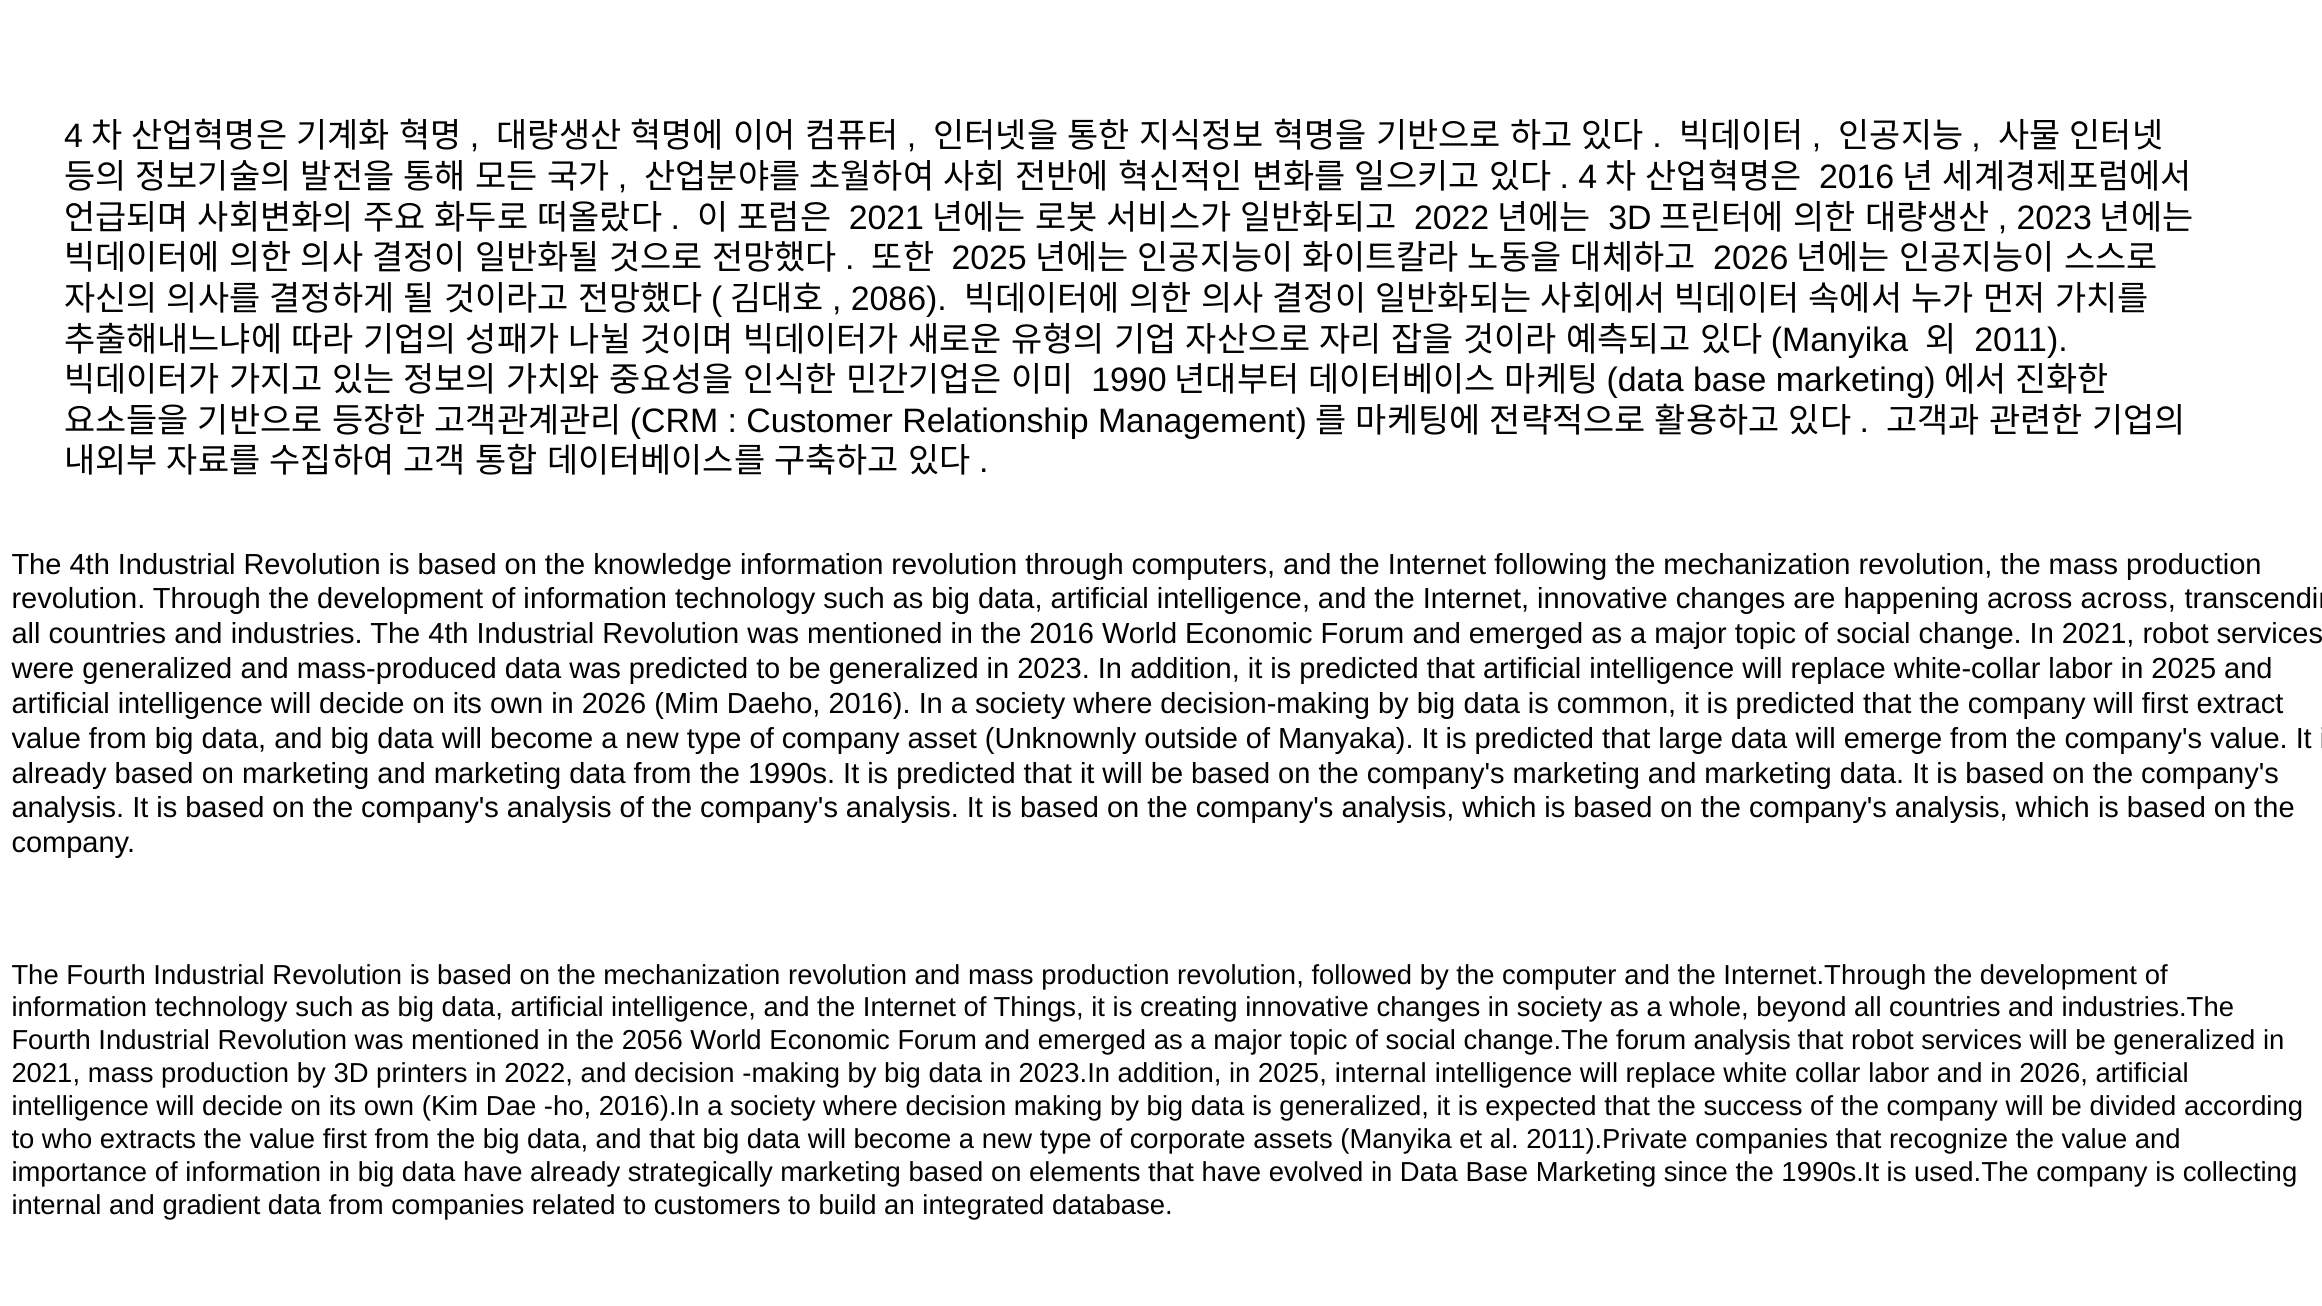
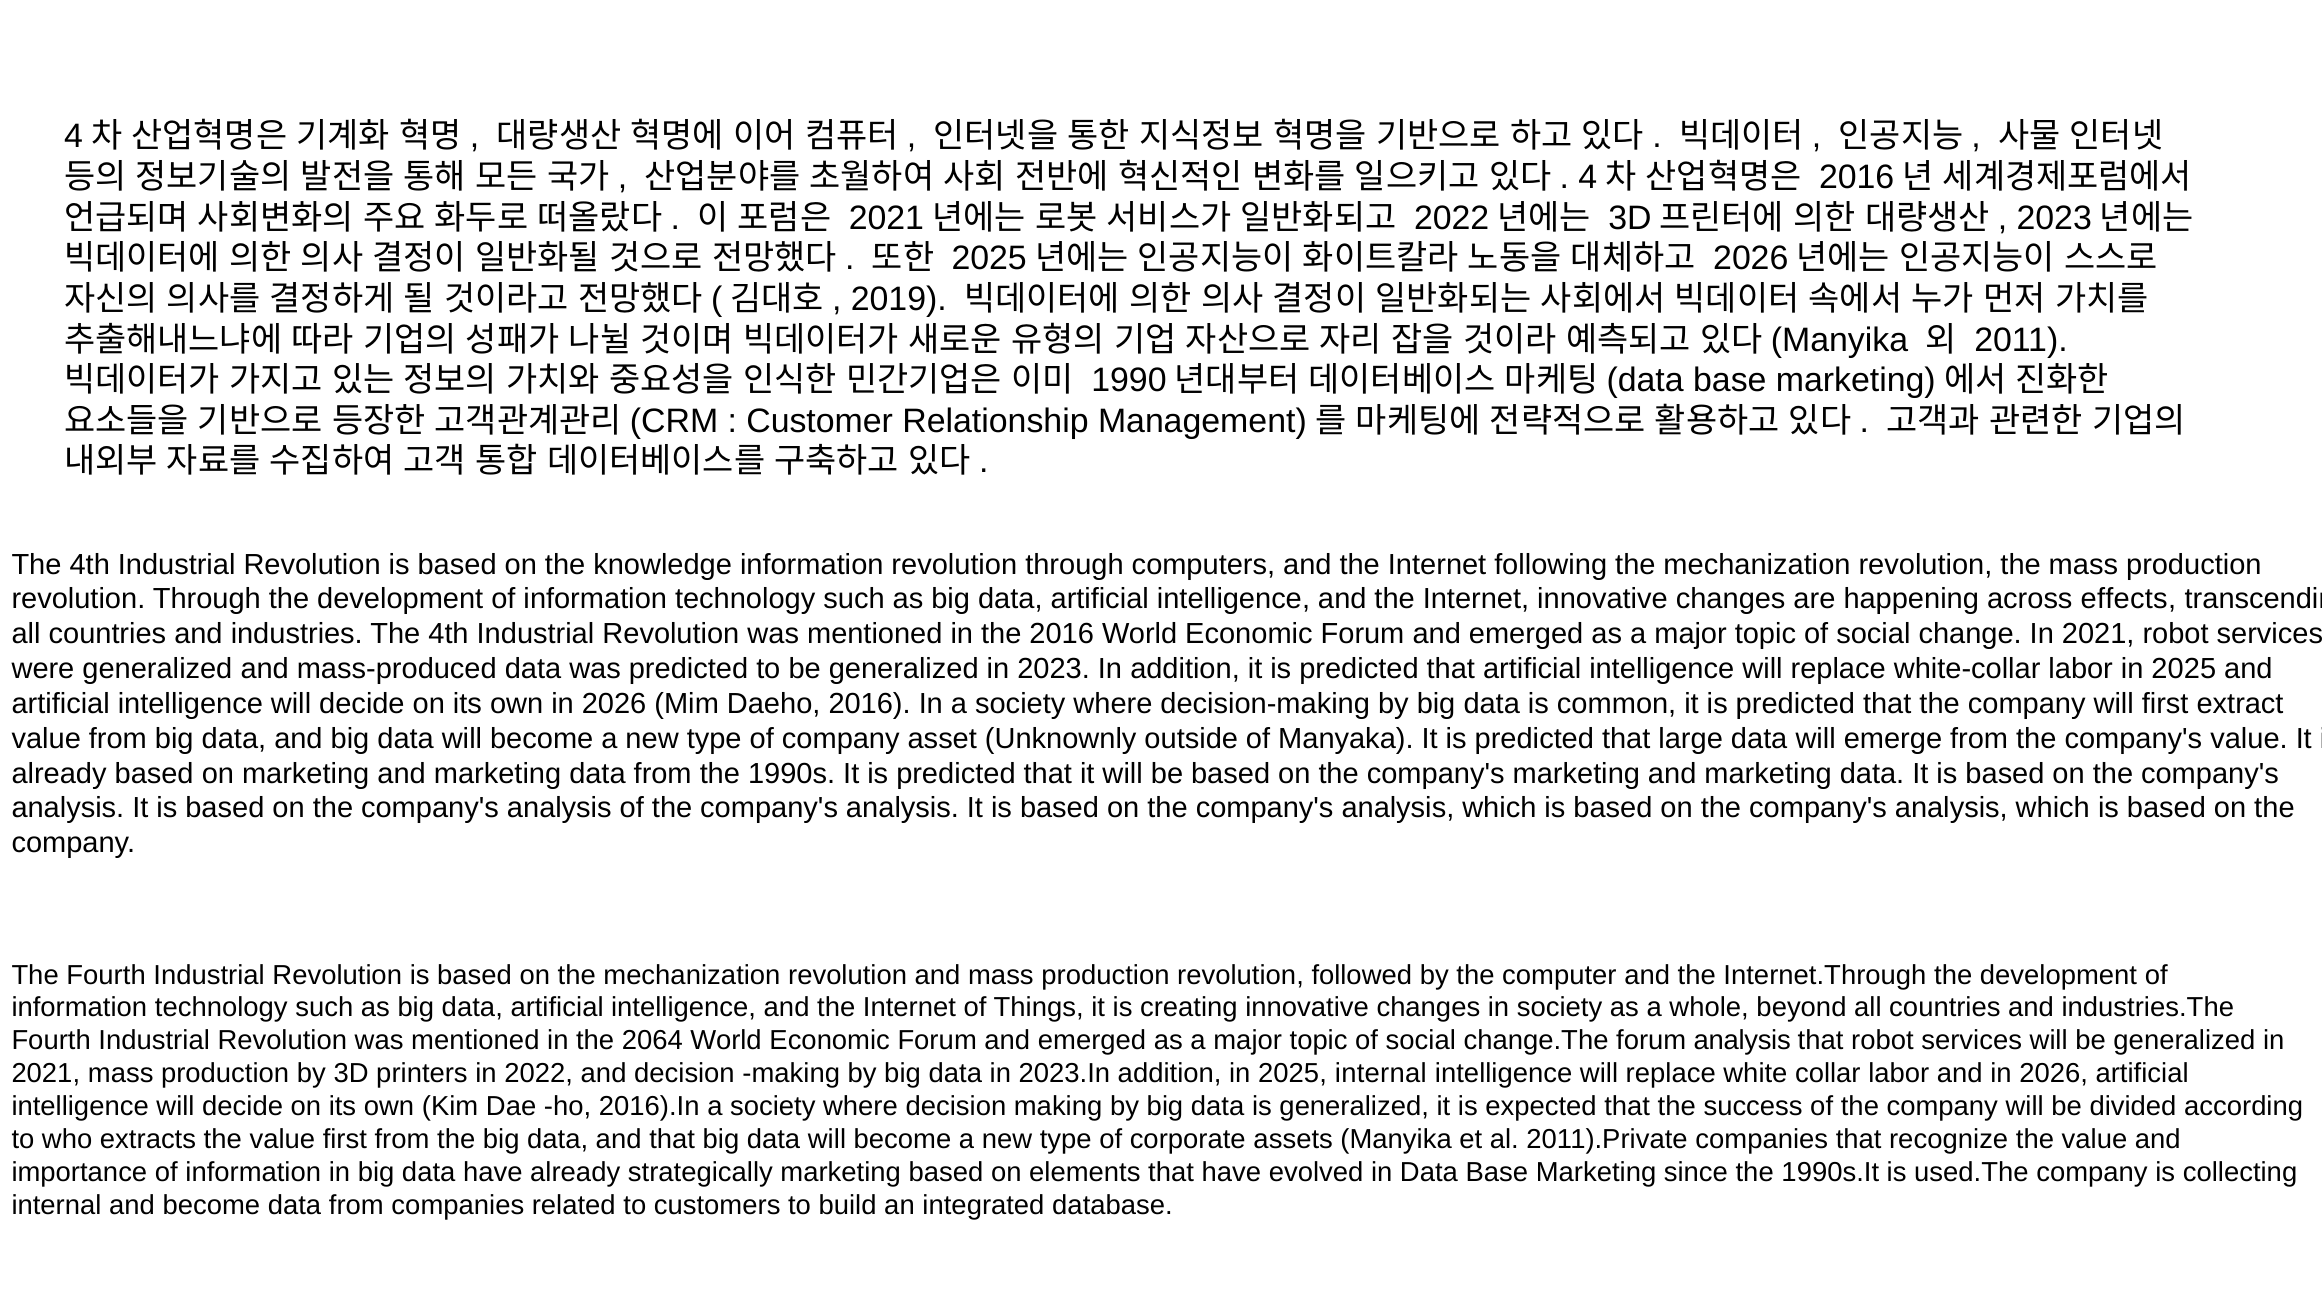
2086: 2086 -> 2019
across across: across -> effects
2056: 2056 -> 2064
and gradient: gradient -> become
